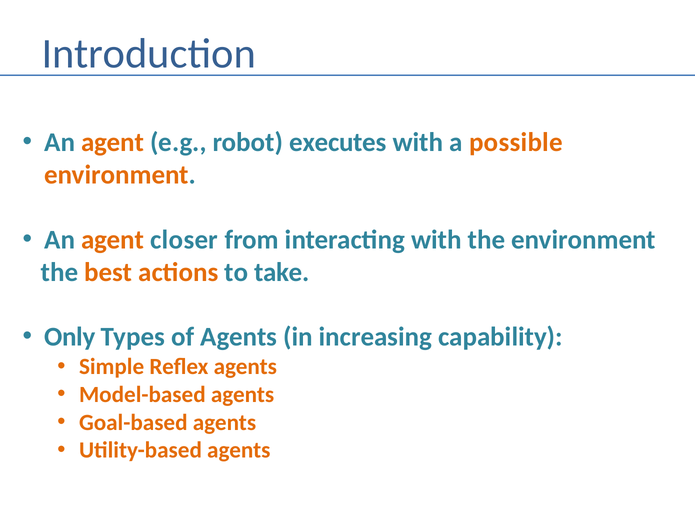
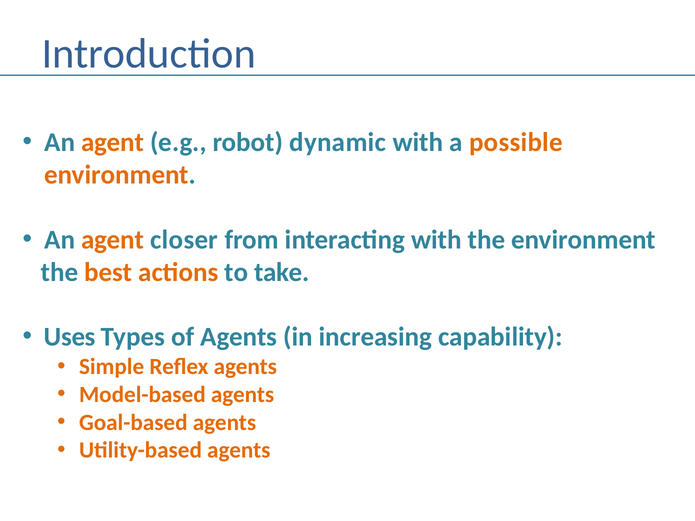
executes: executes -> dynamic
Only: Only -> Uses
